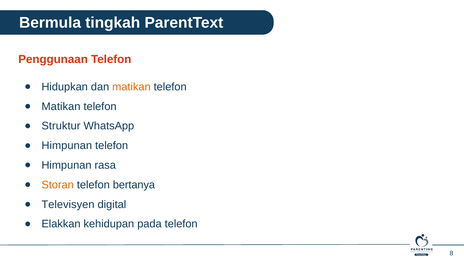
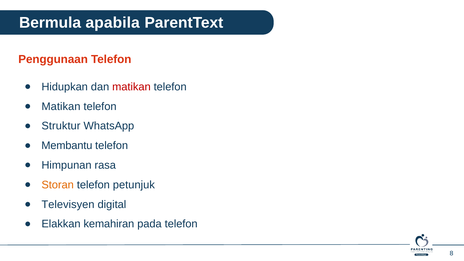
tingkah: tingkah -> apabila
matikan at (131, 87) colour: orange -> red
Himpunan at (67, 146): Himpunan -> Membantu
bertanya: bertanya -> petunjuk
kehidupan: kehidupan -> kemahiran
